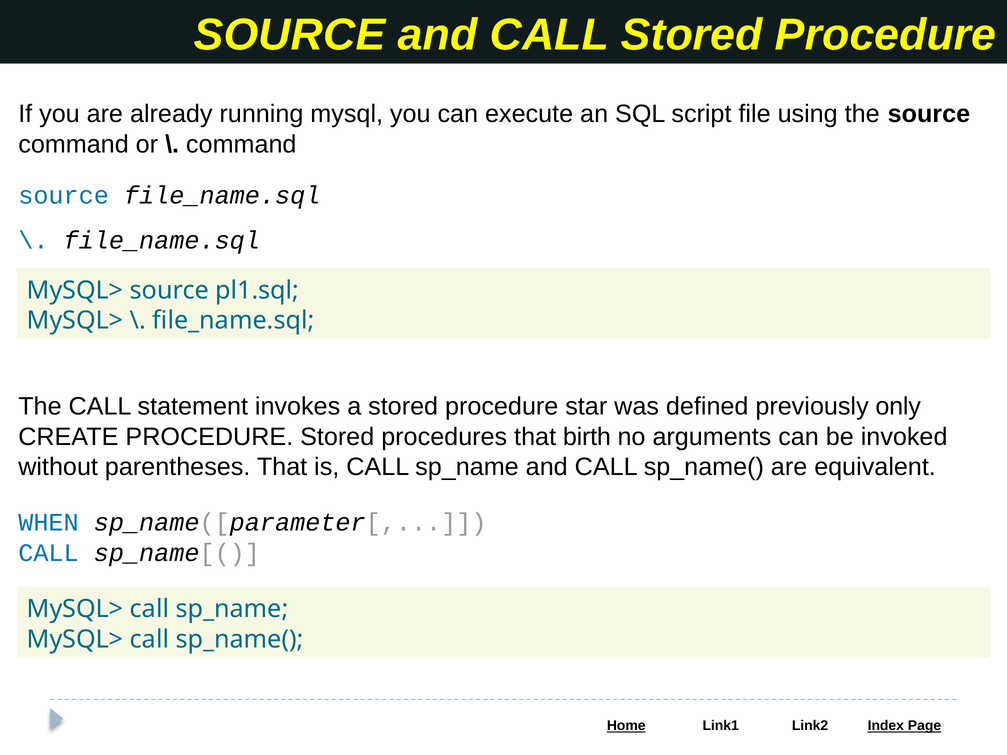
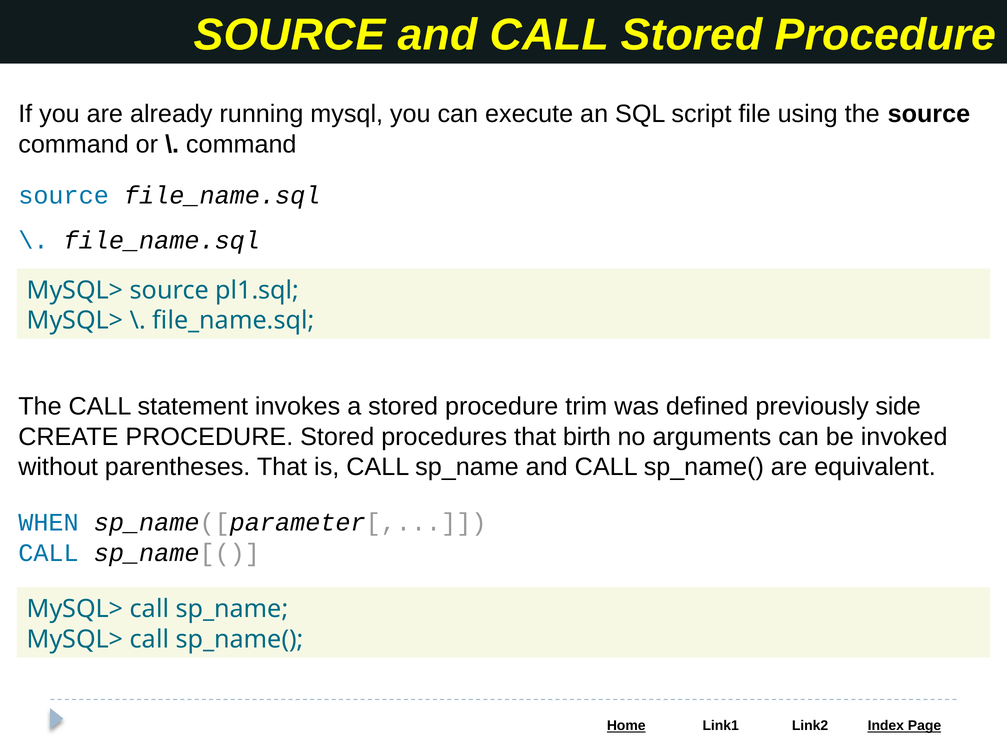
star: star -> trim
only: only -> side
